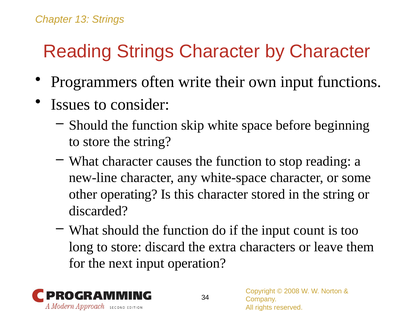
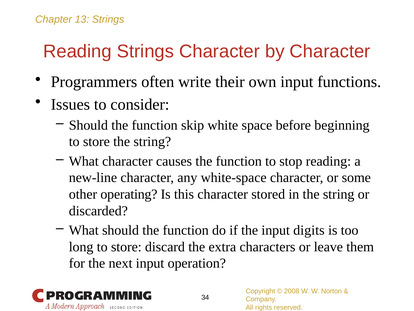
count: count -> digits
